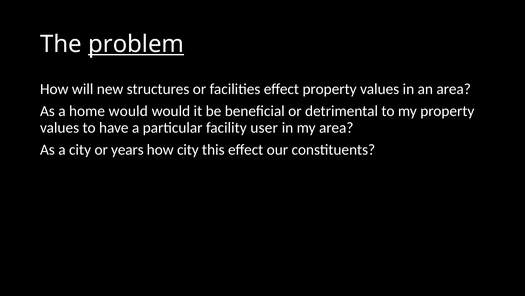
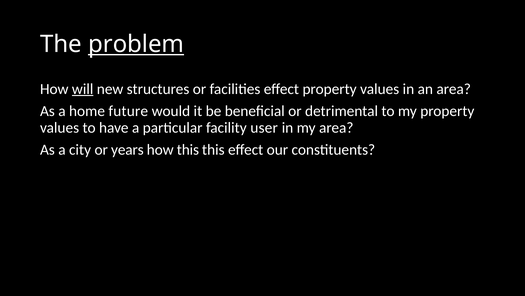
will underline: none -> present
home would: would -> future
how city: city -> this
